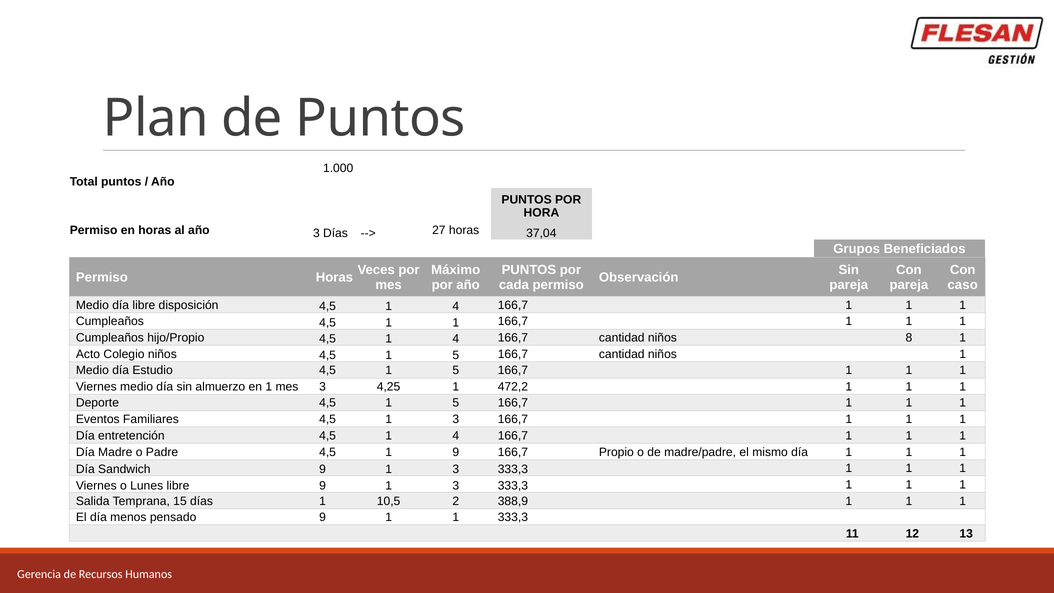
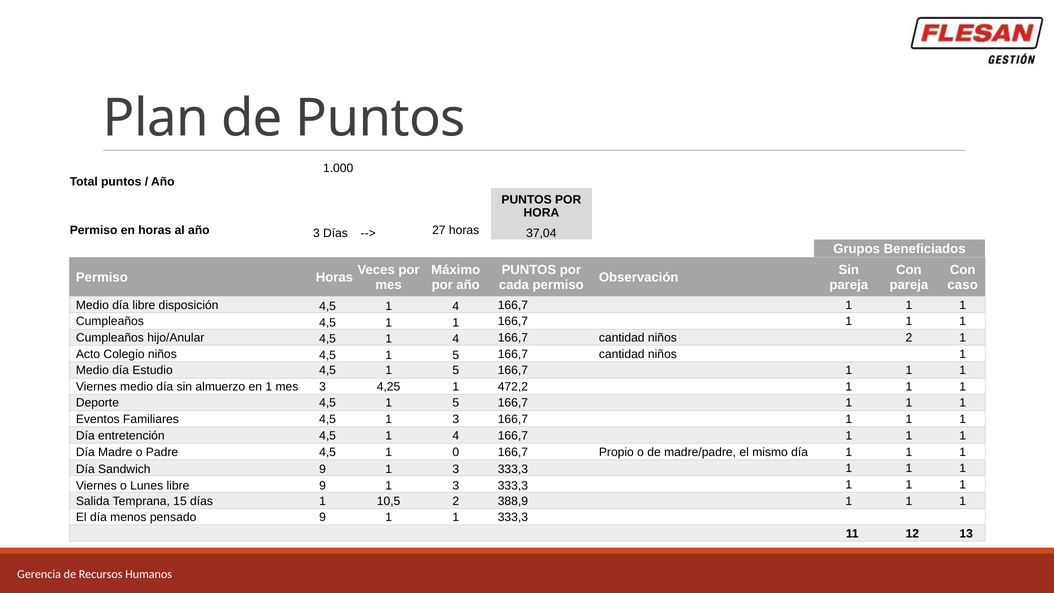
hijo/Propio: hijo/Propio -> hijo/Anular
niños 8: 8 -> 2
1 9: 9 -> 0
